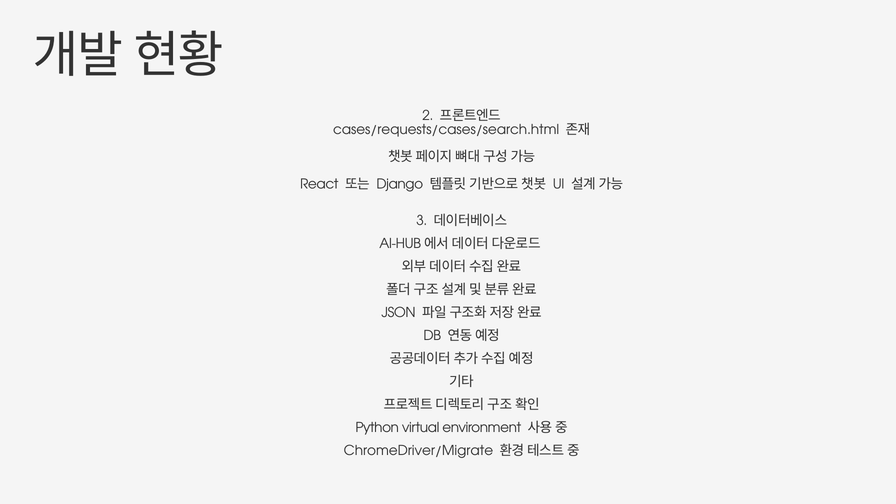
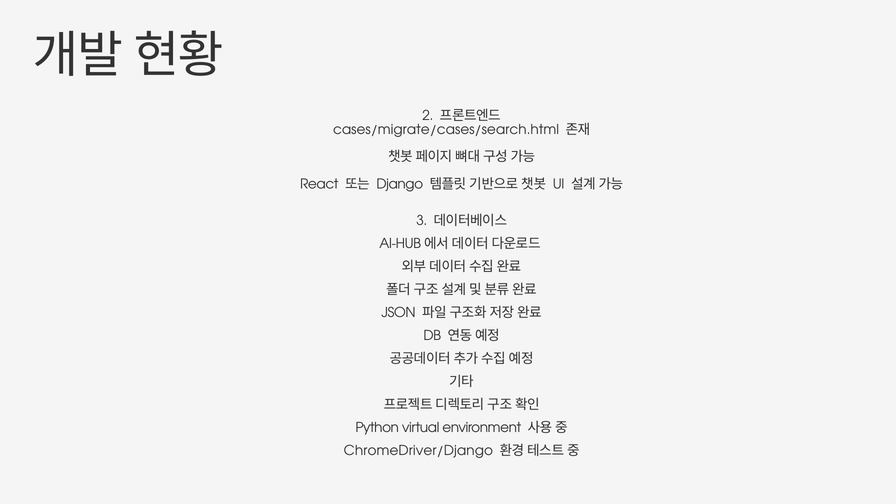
cases/requests/cases/search.html: cases/requests/cases/search.html -> cases/migrate/cases/search.html
ChromeDriver/Migrate: ChromeDriver/Migrate -> ChromeDriver/Django
